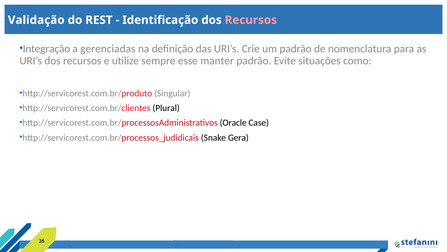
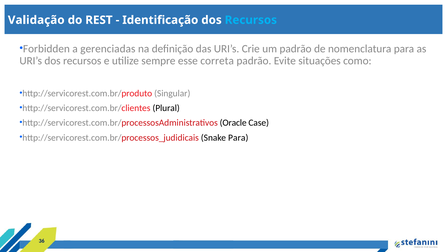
Recursos at (251, 20) colour: pink -> light blue
Integração: Integração -> Forbidden
manter: manter -> correta
Snake Gera: Gera -> Para
